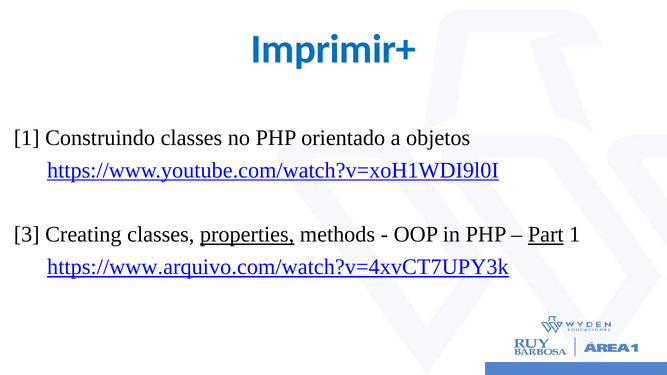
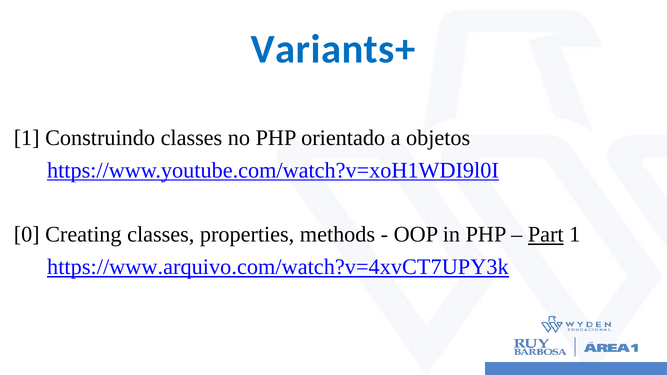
Imprimir+: Imprimir+ -> Variants+
3: 3 -> 0
properties underline: present -> none
